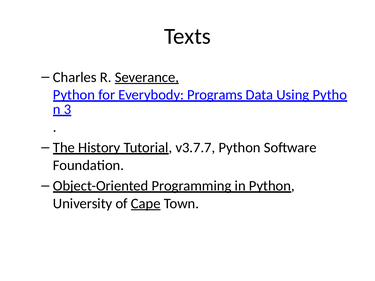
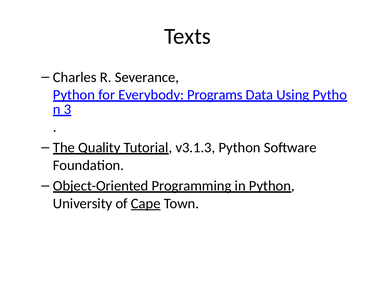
Severance underline: present -> none
History: History -> Quality
v3.7.7: v3.7.7 -> v3.1.3
